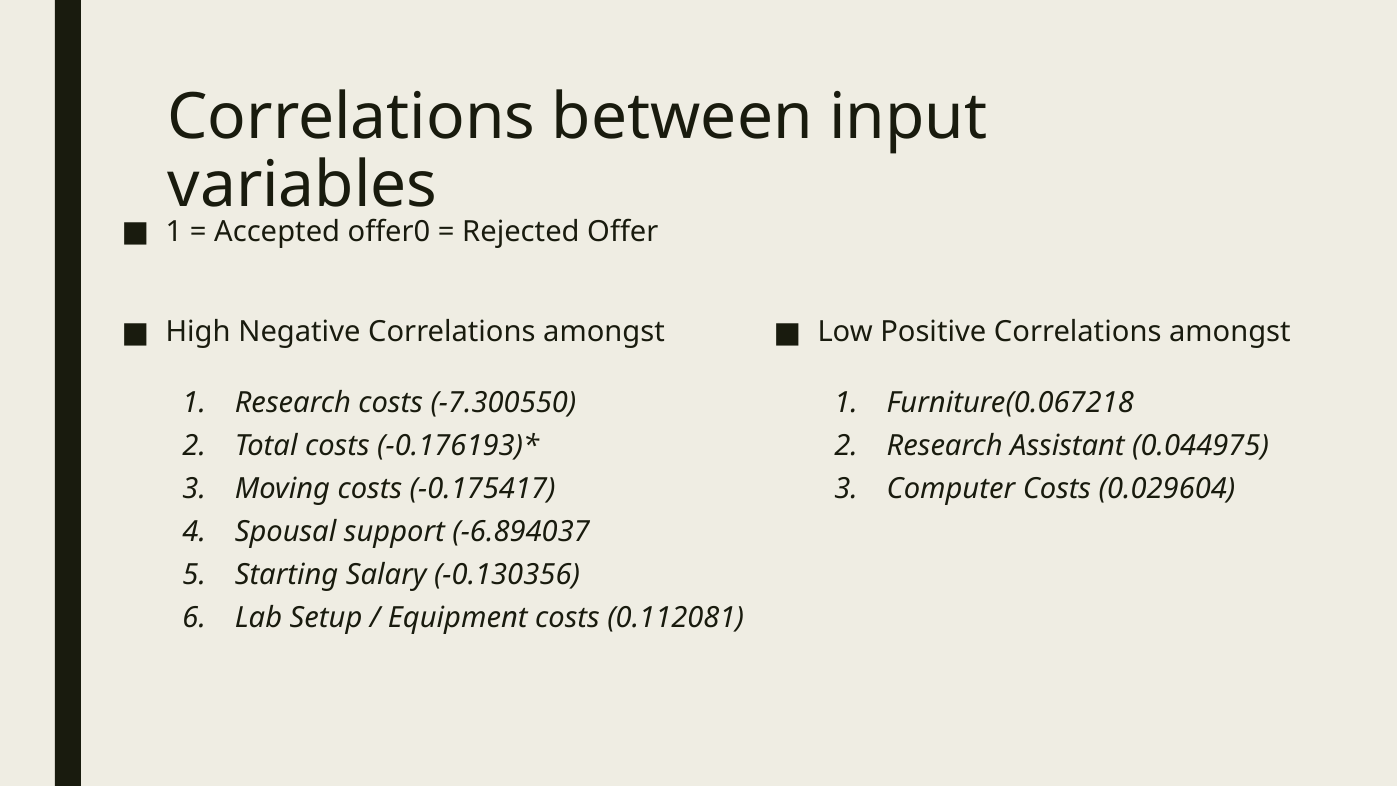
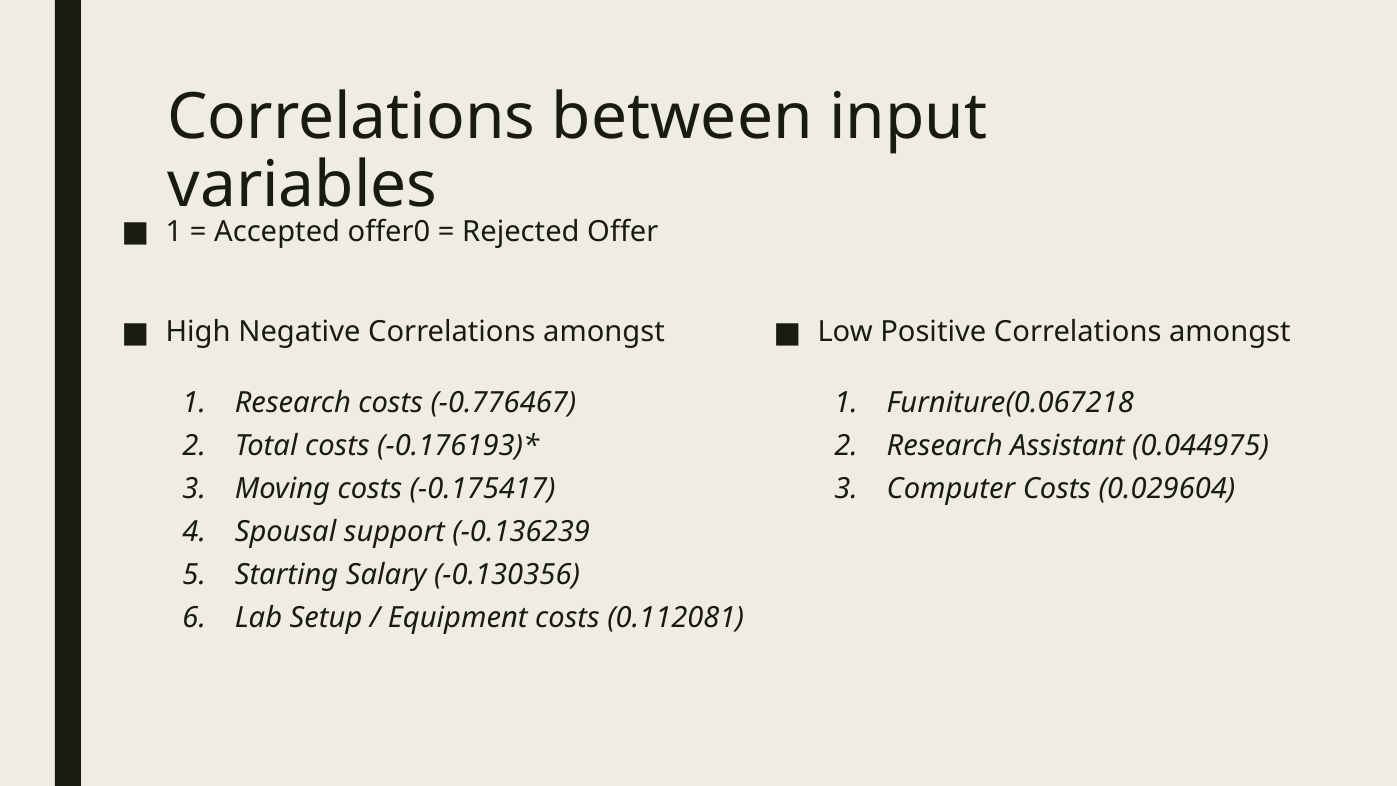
-7.300550: -7.300550 -> -0.776467
-6.894037: -6.894037 -> -0.136239
